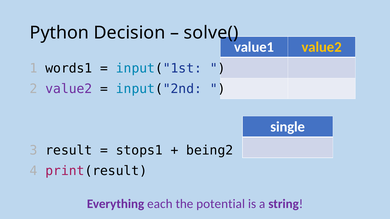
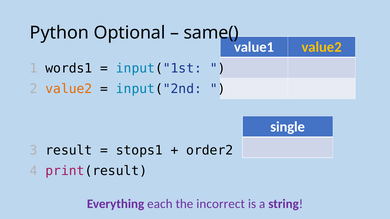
Decision: Decision -> Optional
solve(: solve( -> same(
value2 at (69, 89) colour: purple -> orange
being2: being2 -> order2
potential: potential -> incorrect
